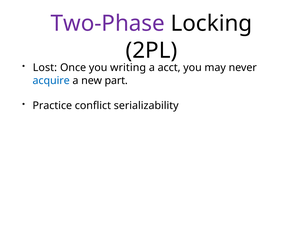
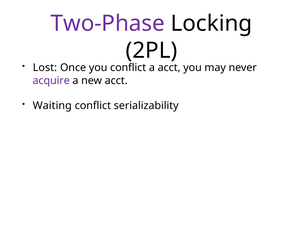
you writing: writing -> conflict
acquire colour: blue -> purple
new part: part -> acct
Practice: Practice -> Waiting
